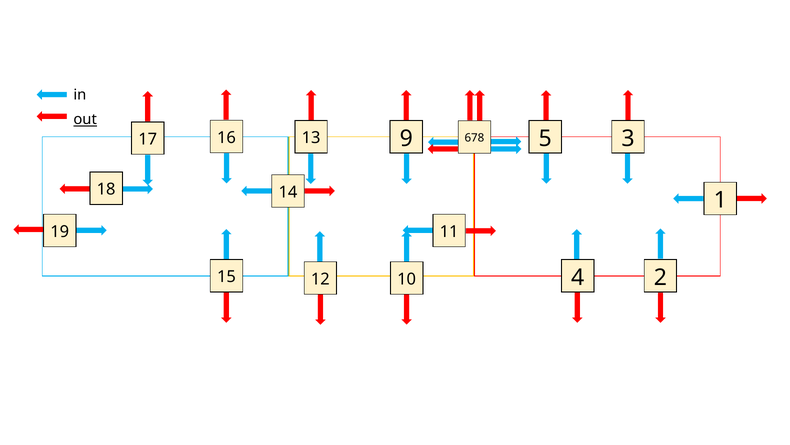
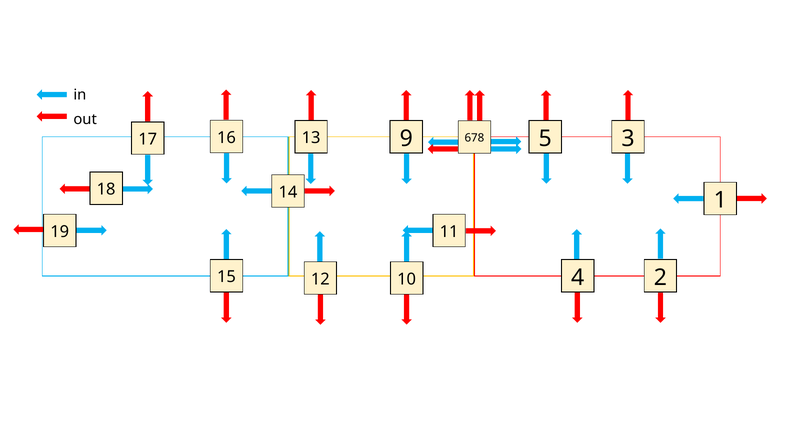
out underline: present -> none
